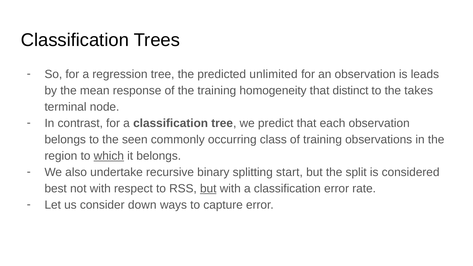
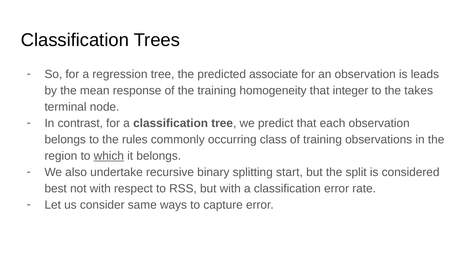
unlimited: unlimited -> associate
distinct: distinct -> integer
seen: seen -> rules
but at (208, 189) underline: present -> none
down: down -> same
